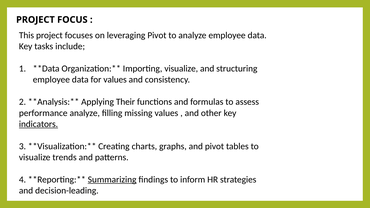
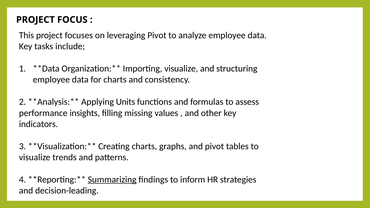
for values: values -> charts
Their: Their -> Units
performance analyze: analyze -> insights
indicators underline: present -> none
